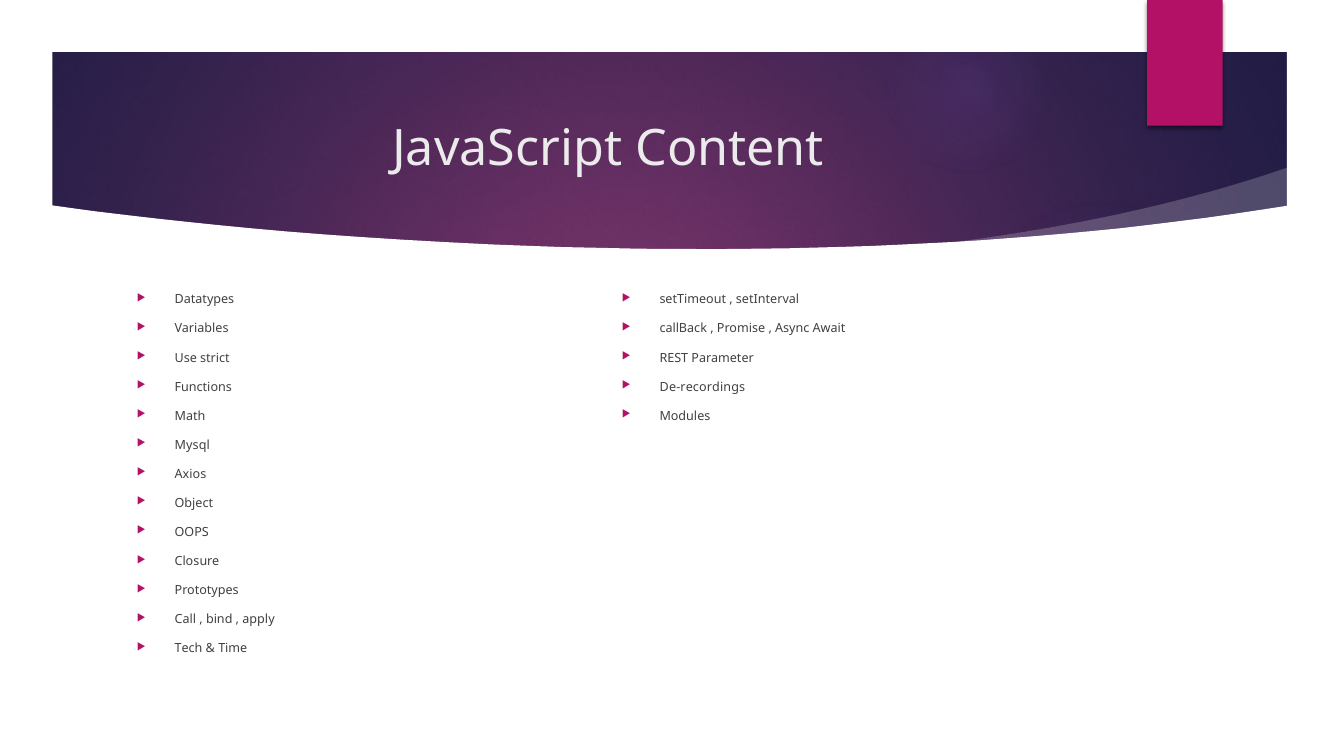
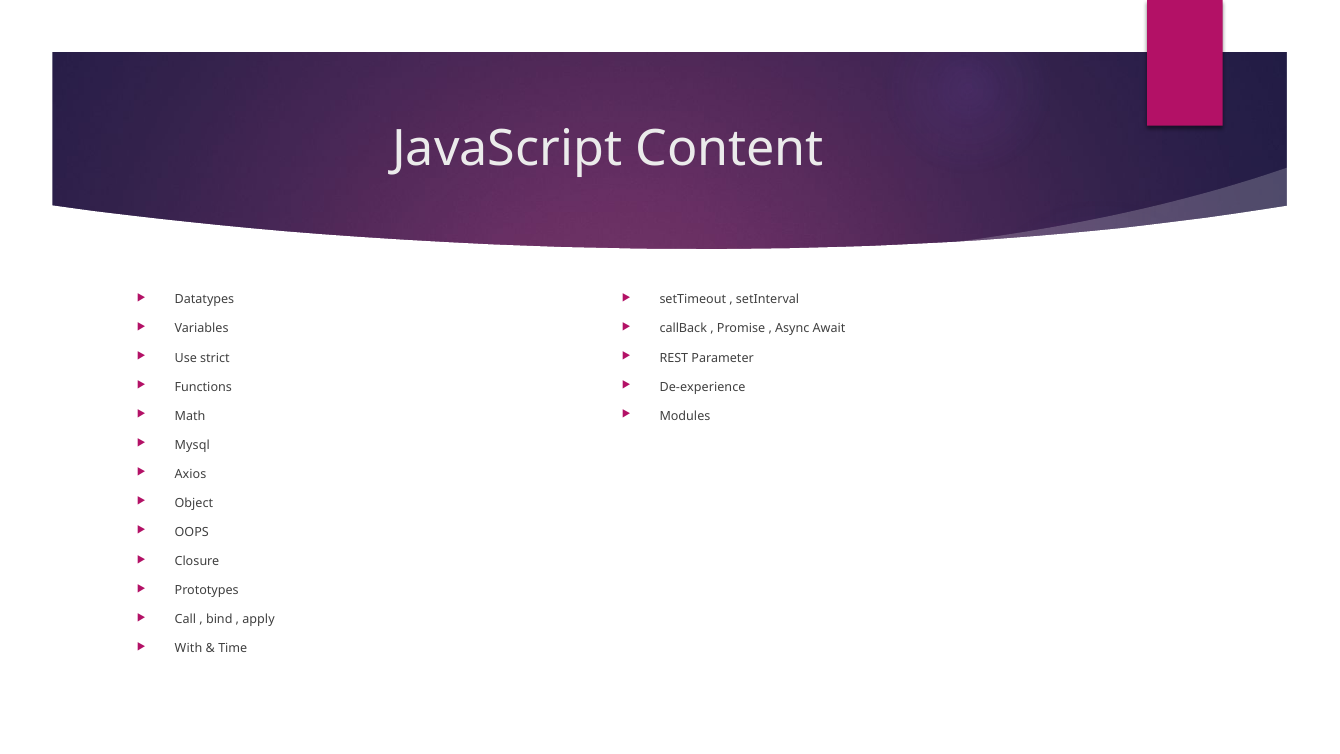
De-recordings: De-recordings -> De-experience
Tech: Tech -> With
